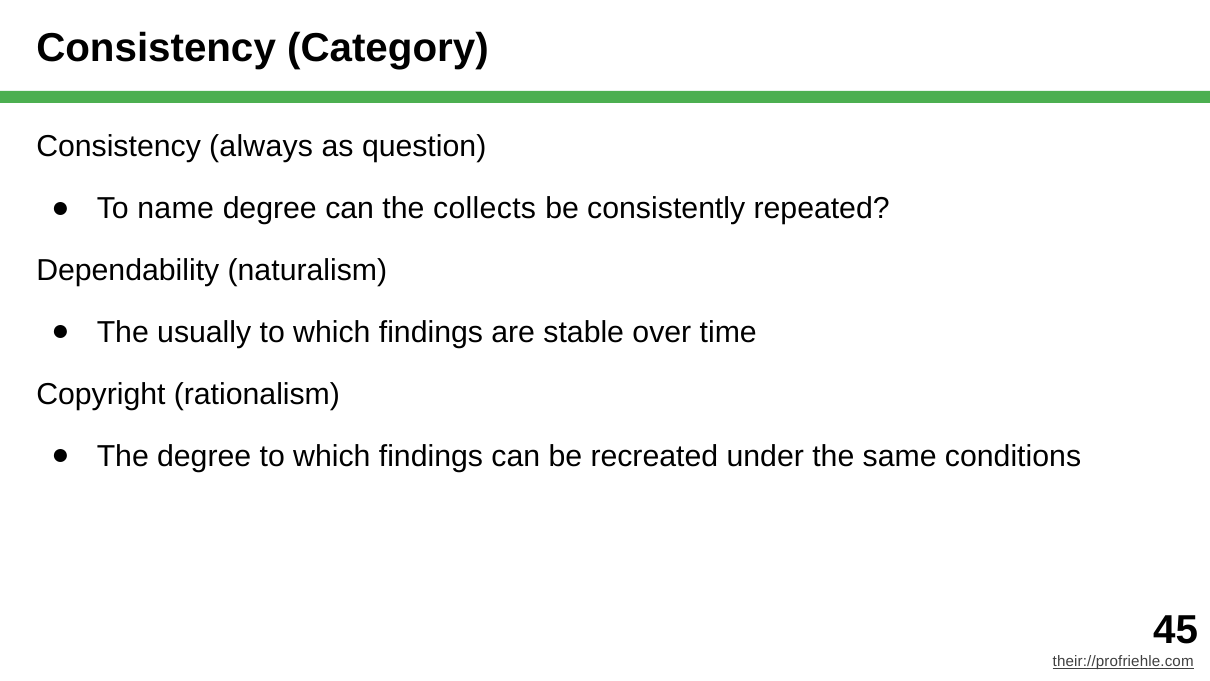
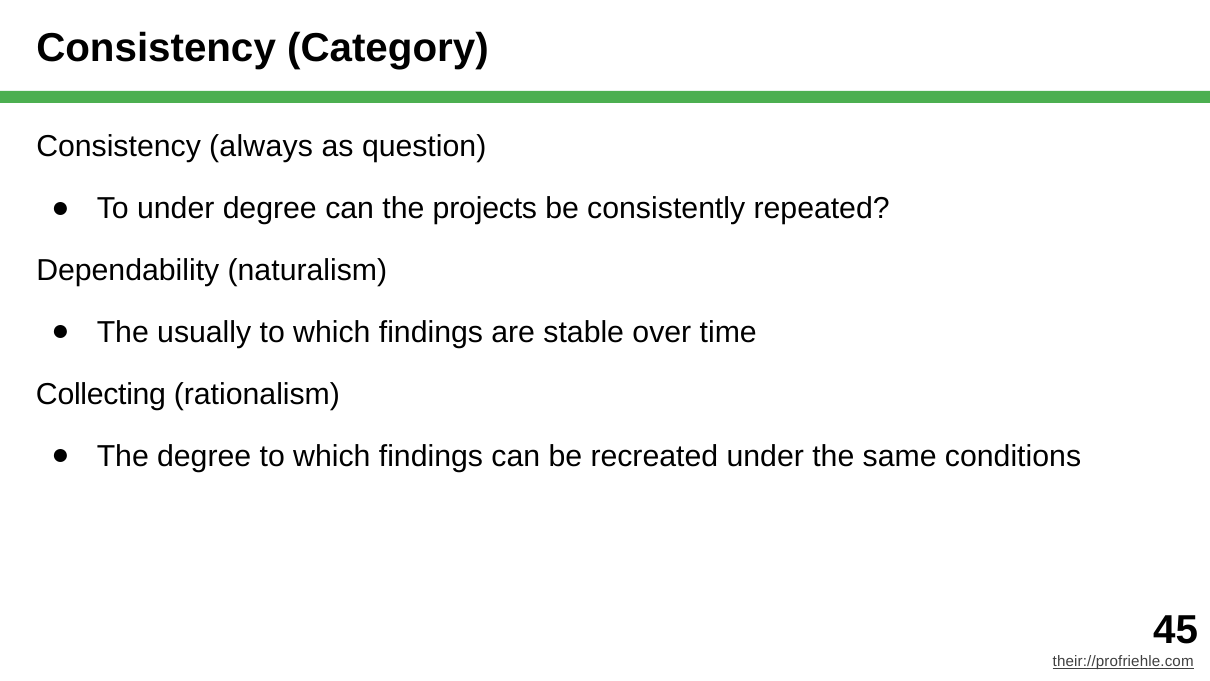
To name: name -> under
collects: collects -> projects
Copyright: Copyright -> Collecting
